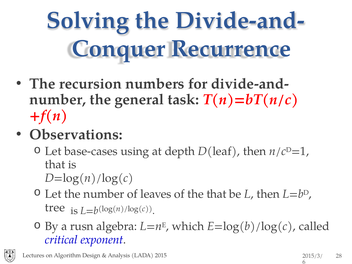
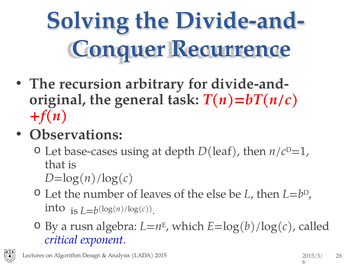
numbers: numbers -> arbitrary
number at (58, 100): number -> original
the that: that -> else
tree: tree -> into
